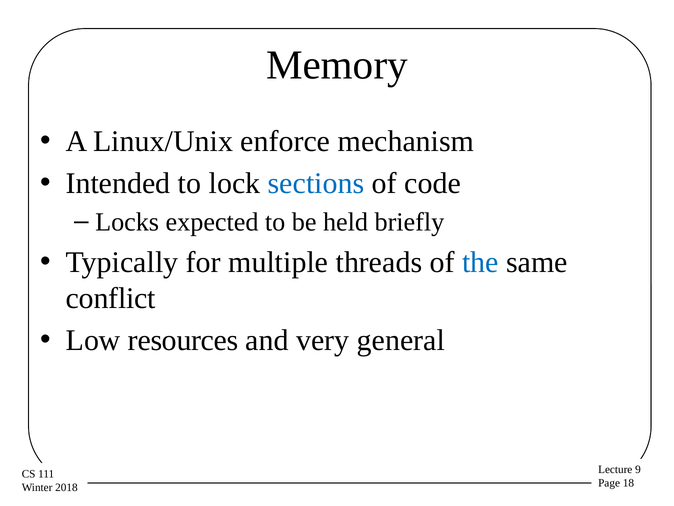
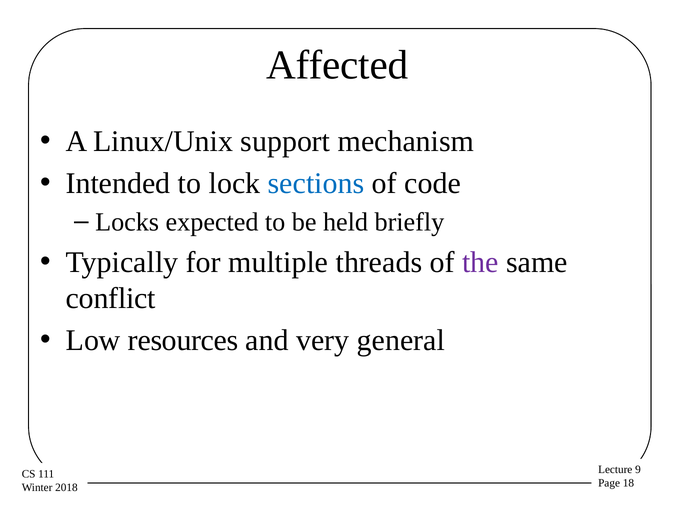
Memory: Memory -> Affected
enforce: enforce -> support
the colour: blue -> purple
